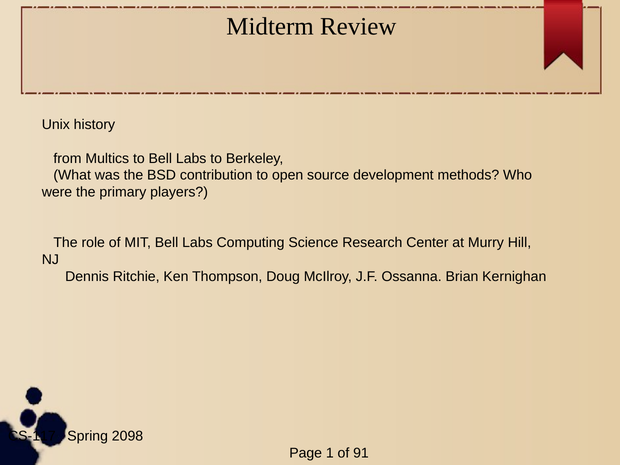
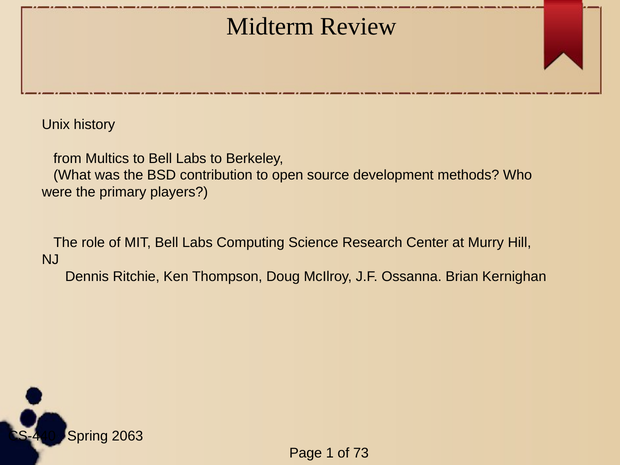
CS-117: CS-117 -> CS-440
2098: 2098 -> 2063
91: 91 -> 73
